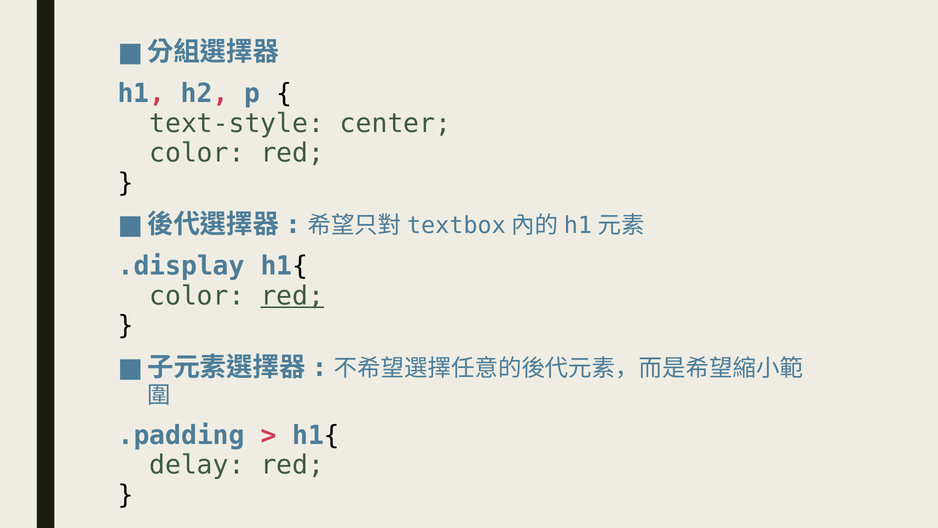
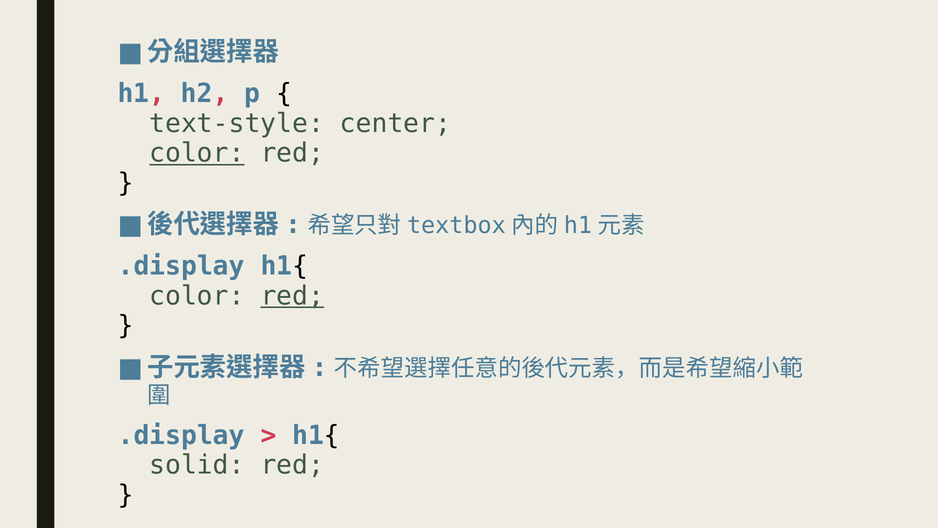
color at (197, 153) underline: none -> present
.padding at (181, 435): .padding -> .display
delay: delay -> solid
